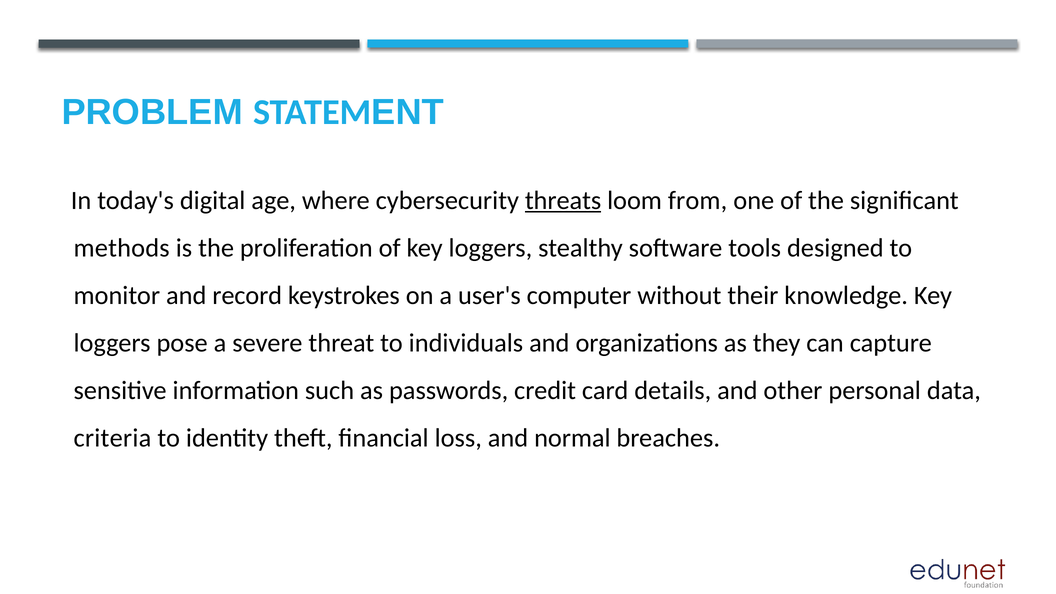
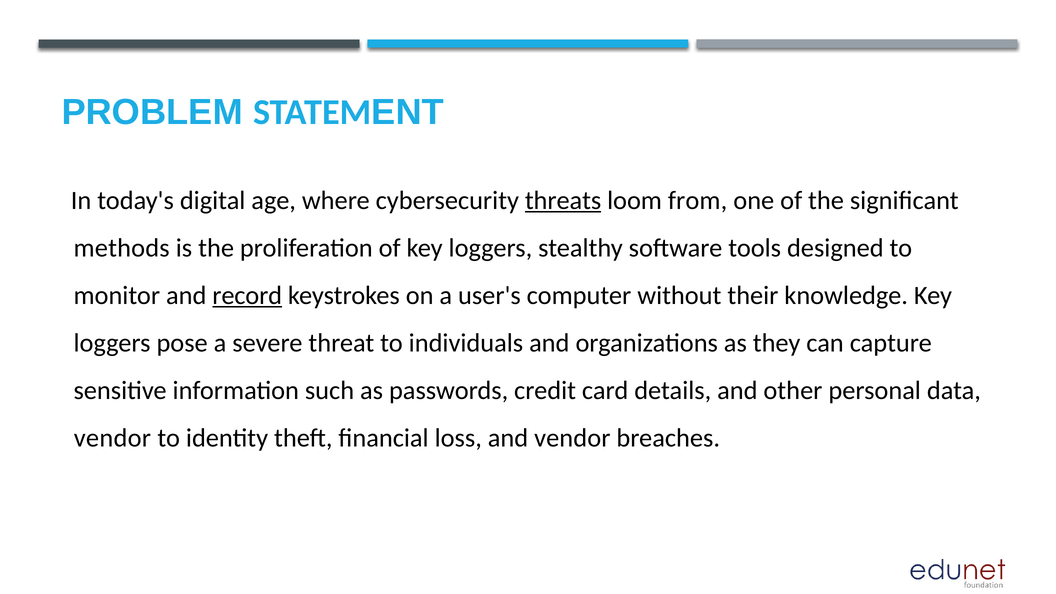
record underline: none -> present
criteria at (112, 438): criteria -> vendor
and normal: normal -> vendor
